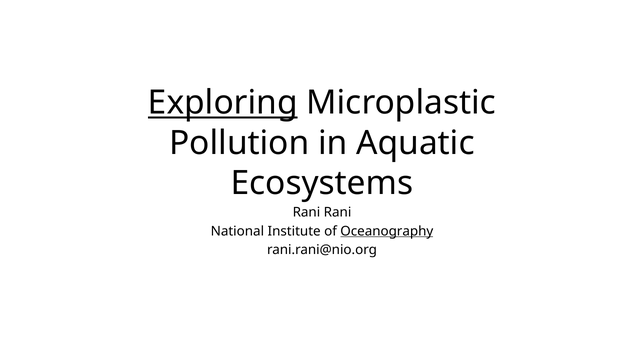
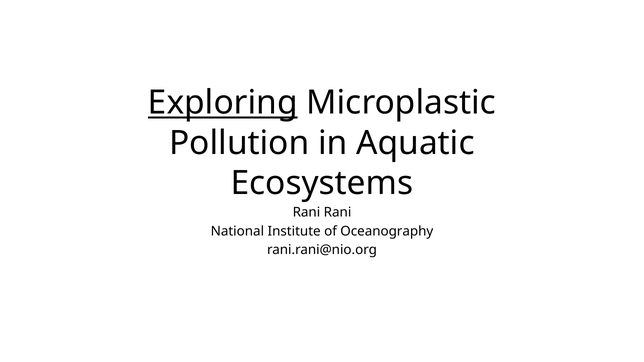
Oceanography underline: present -> none
